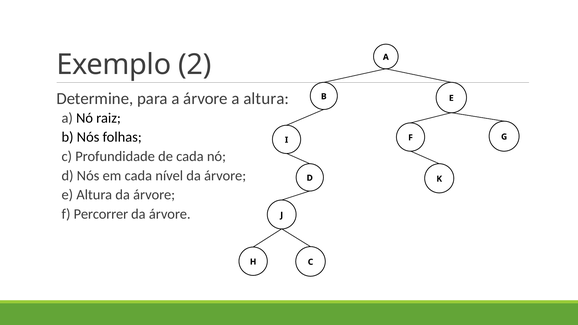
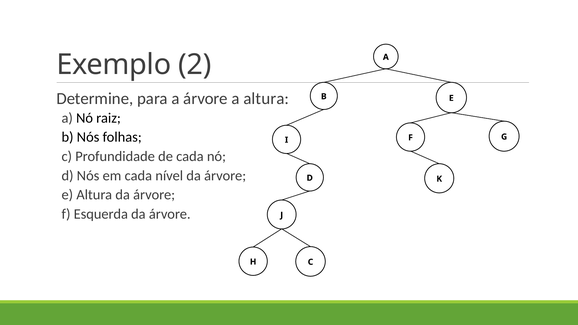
Percorrer: Percorrer -> Esquerda
